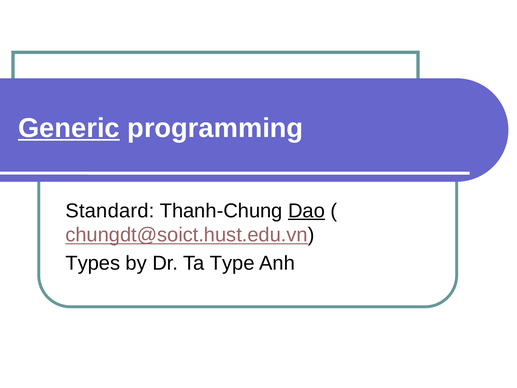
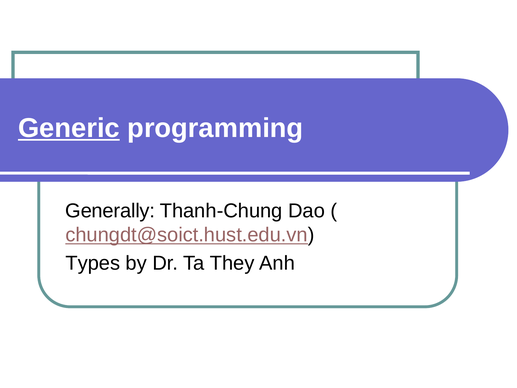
Standard: Standard -> Generally
Dao underline: present -> none
Type: Type -> They
